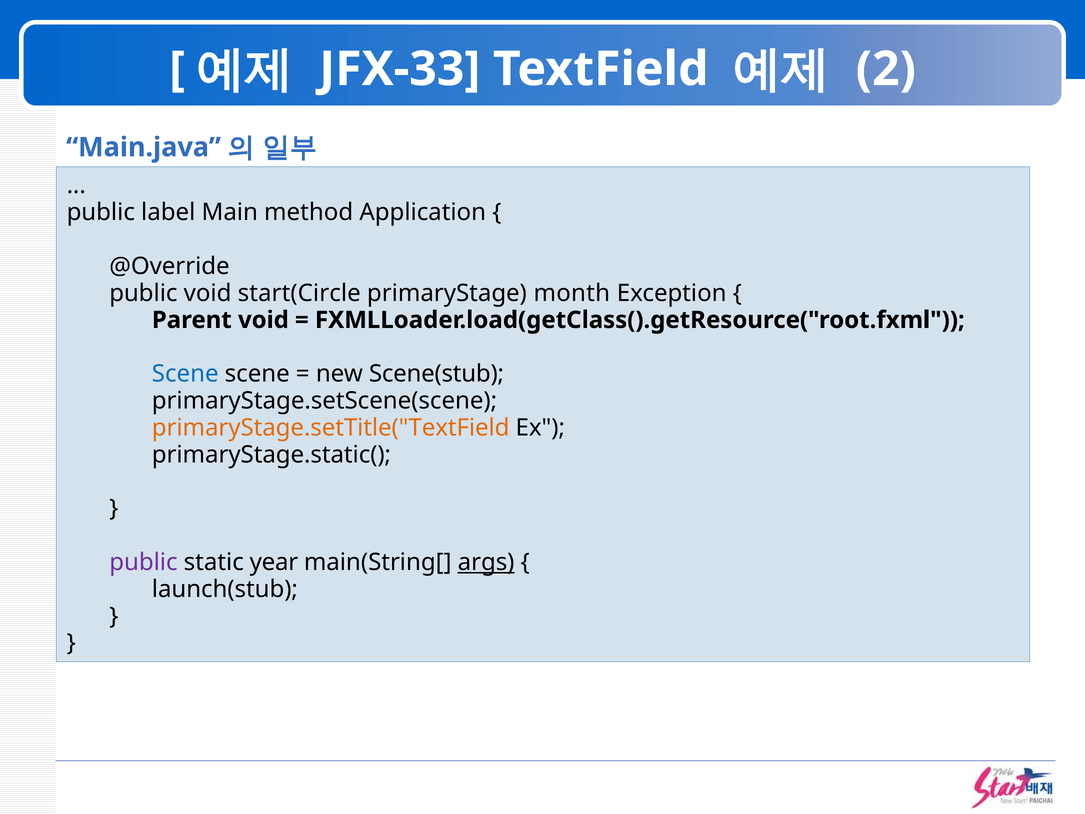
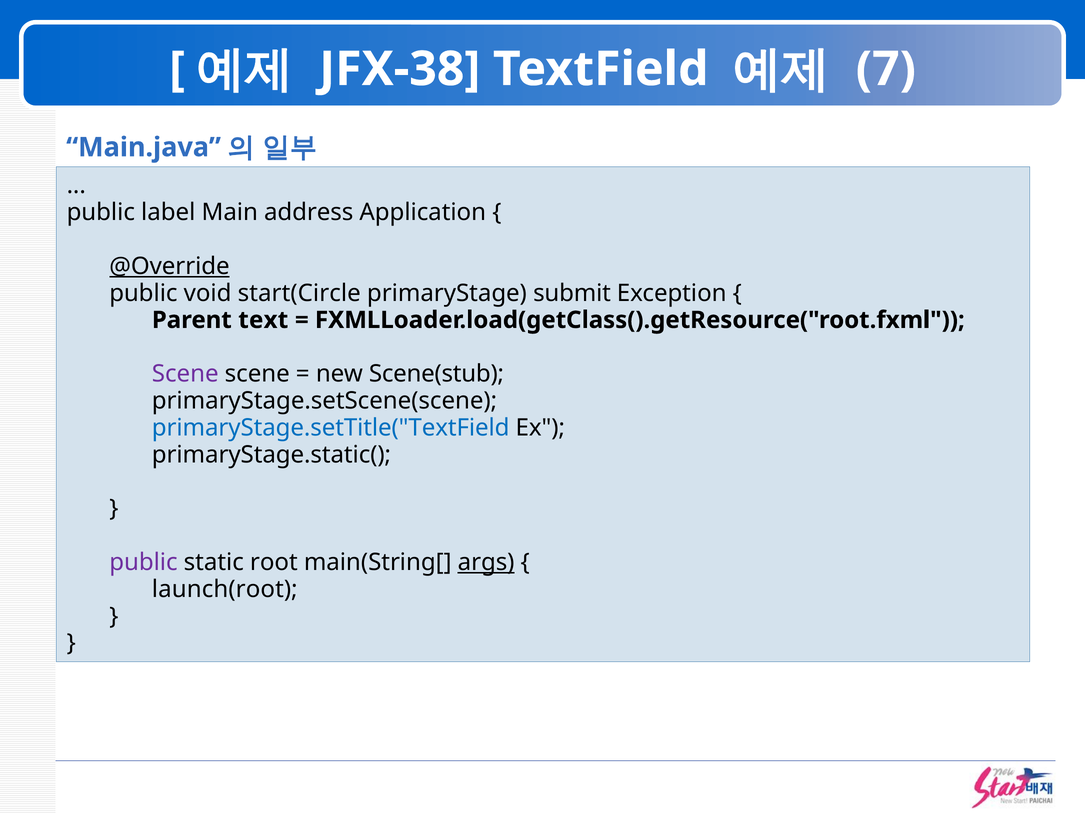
JFX-33: JFX-33 -> JFX-38
2: 2 -> 7
method: method -> address
@Override underline: none -> present
month: month -> submit
Parent void: void -> text
Scene at (185, 374) colour: blue -> purple
primaryStage.setTitle("TextField colour: orange -> blue
year: year -> root
launch(stub: launch(stub -> launch(root
